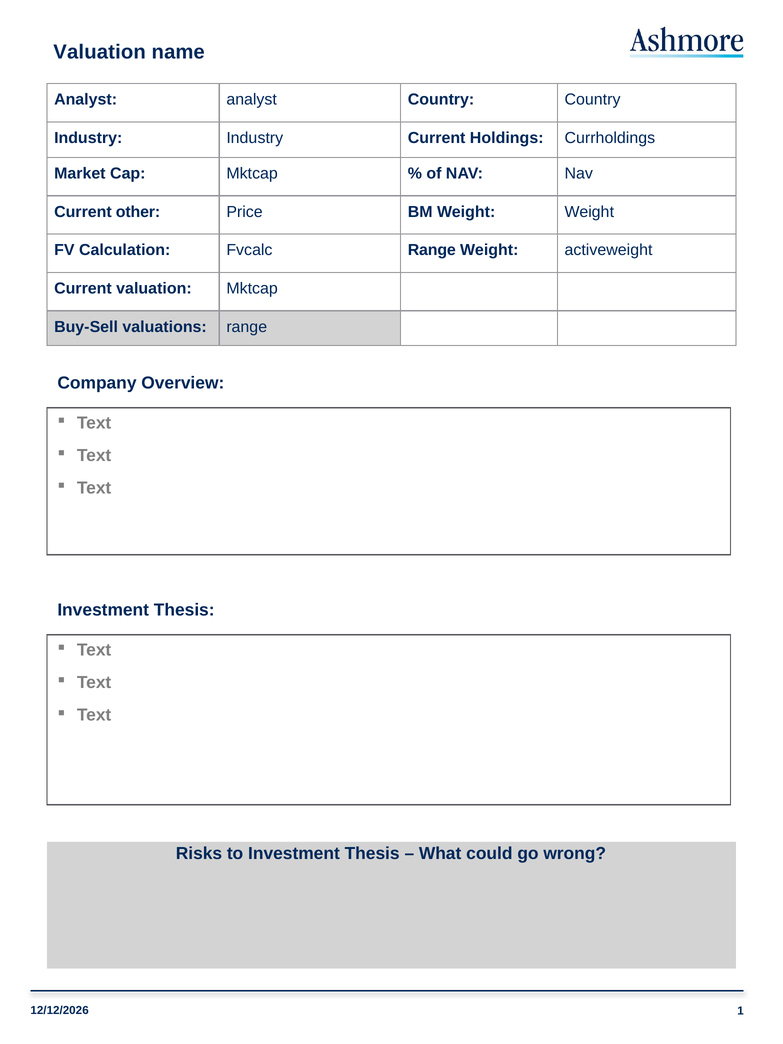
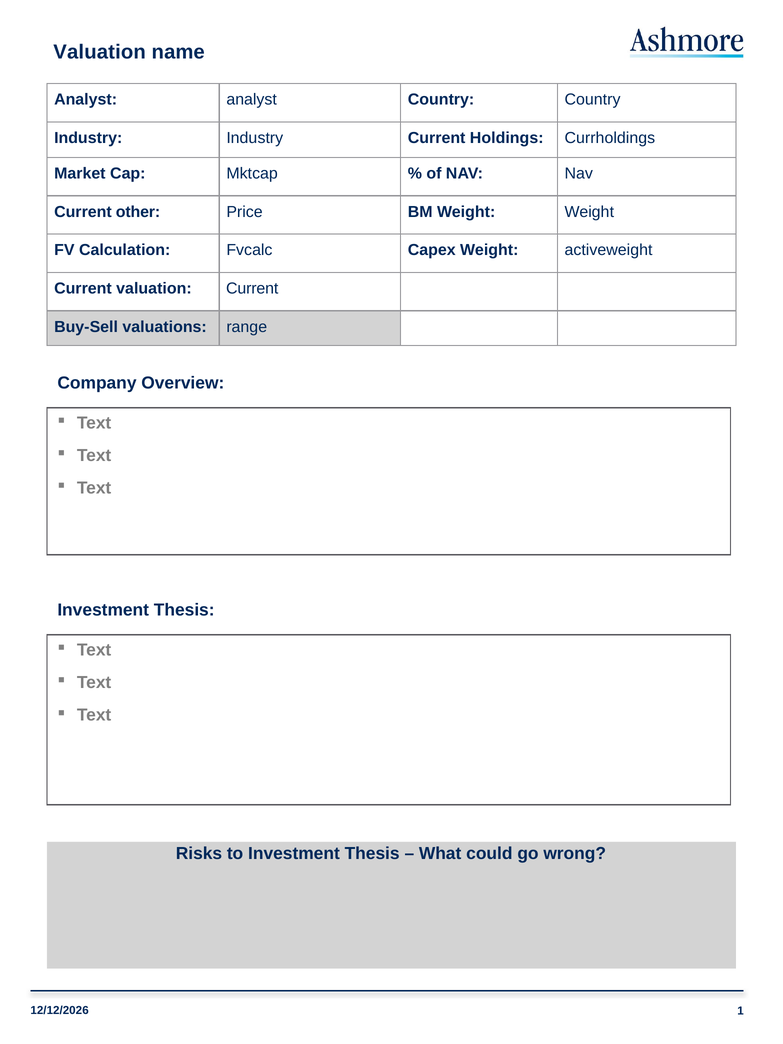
Fvcalc Range: Range -> Capex
valuation Mktcap: Mktcap -> Current
